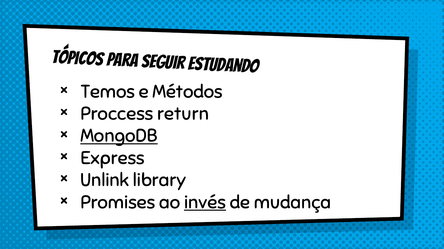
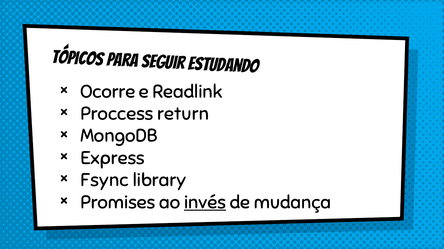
Temos: Temos -> Ocorre
Métodos: Métodos -> Readlink
MongoDB underline: present -> none
Unlink: Unlink -> Fsync
